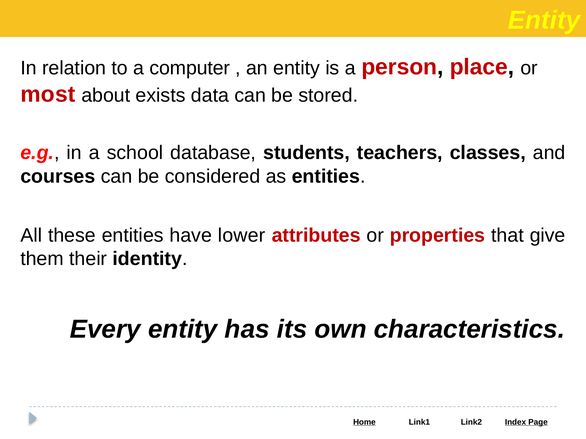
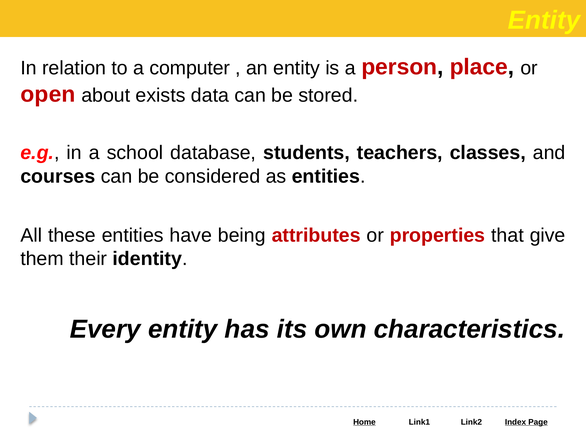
most: most -> open
lower: lower -> being
